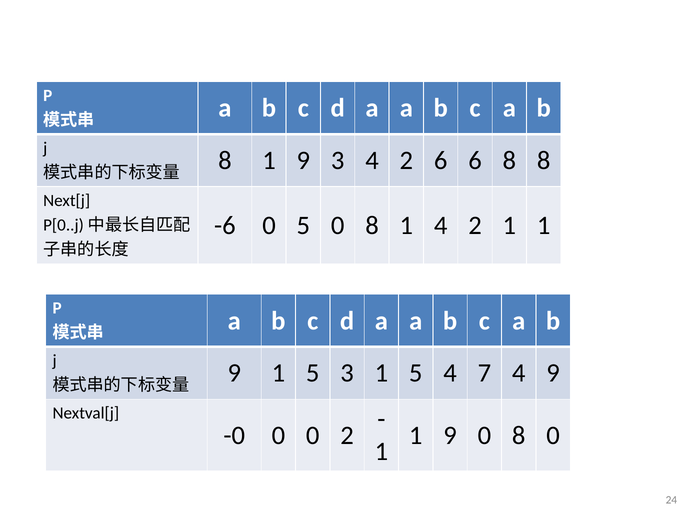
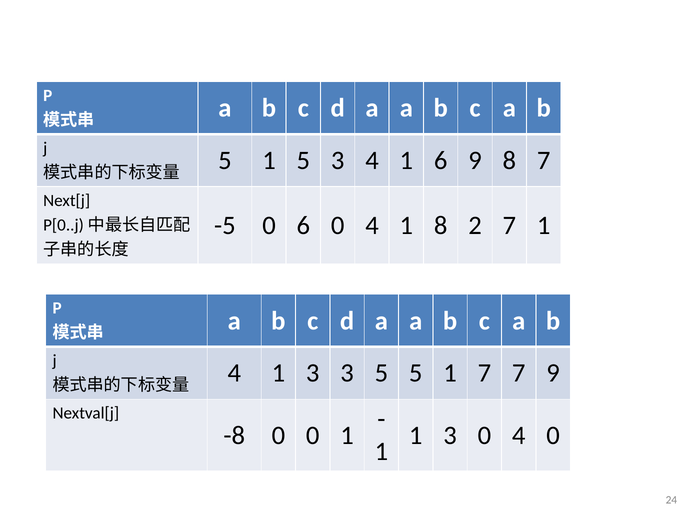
8 at (225, 161): 8 -> 5
9 at (303, 161): 9 -> 5
3 4 2: 2 -> 1
6 6: 6 -> 9
8 8: 8 -> 7
-6: -6 -> -5
0 5: 5 -> 6
8 at (372, 225): 8 -> 4
1 4: 4 -> 8
2 1: 1 -> 7
9 at (234, 373): 9 -> 4
5 at (313, 373): 5 -> 3
3 1: 1 -> 5
4 at (450, 373): 4 -> 1
7 4: 4 -> 7
-0: -0 -> -8
0 2: 2 -> 1
9 at (450, 435): 9 -> 3
8 at (519, 435): 8 -> 4
